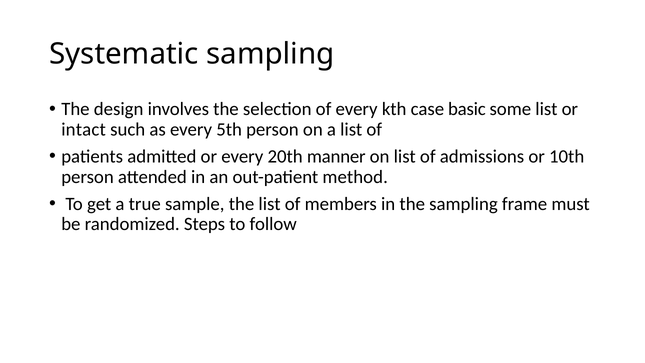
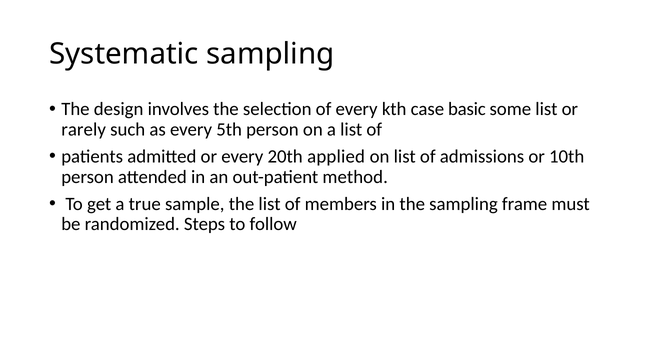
intact: intact -> rarely
manner: manner -> applied
